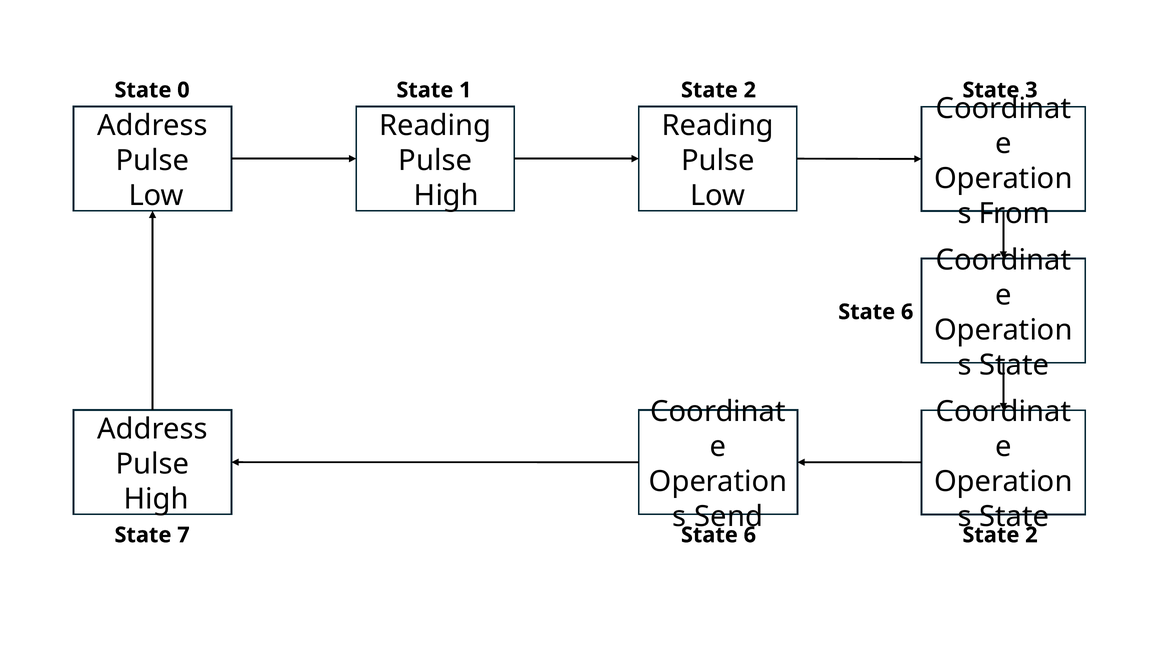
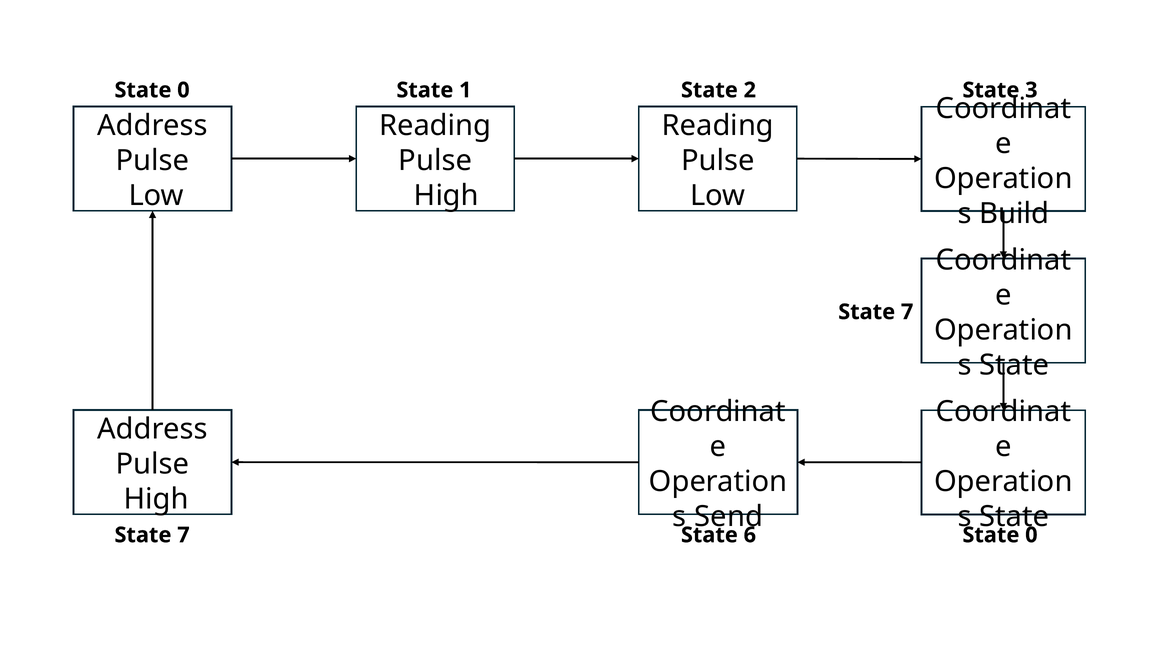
From: From -> Build
6 at (907, 312): 6 -> 7
6 State 2: 2 -> 0
